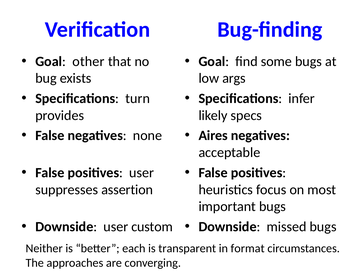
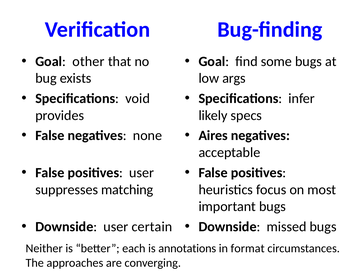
turn: turn -> void
assertion: assertion -> matching
custom: custom -> certain
transparent: transparent -> annotations
